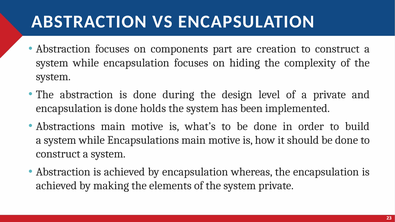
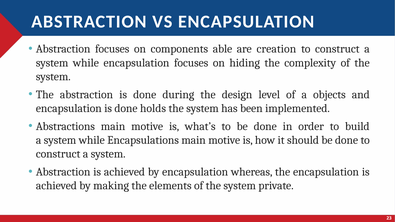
part: part -> able
a private: private -> objects
